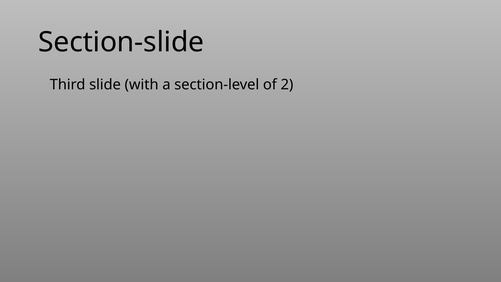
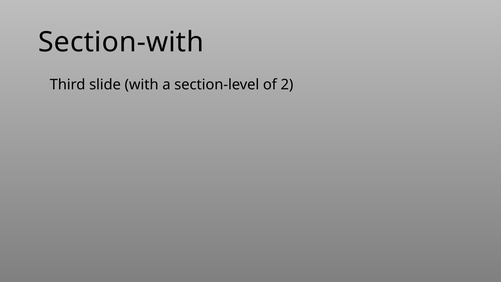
Section-slide: Section-slide -> Section-with
